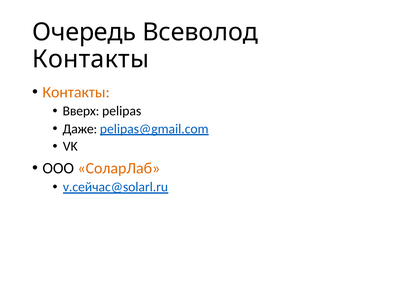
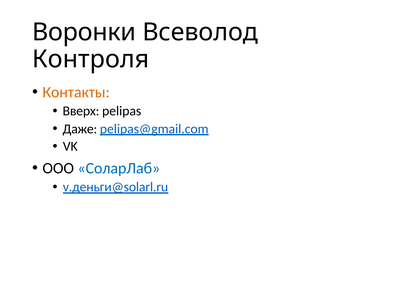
Очередь: Очередь -> Воронки
Контакты at (91, 59): Контакты -> Контроля
СоларЛаб colour: orange -> blue
v.сейчас@solarl.ru: v.сейчас@solarl.ru -> v.деньги@solarl.ru
